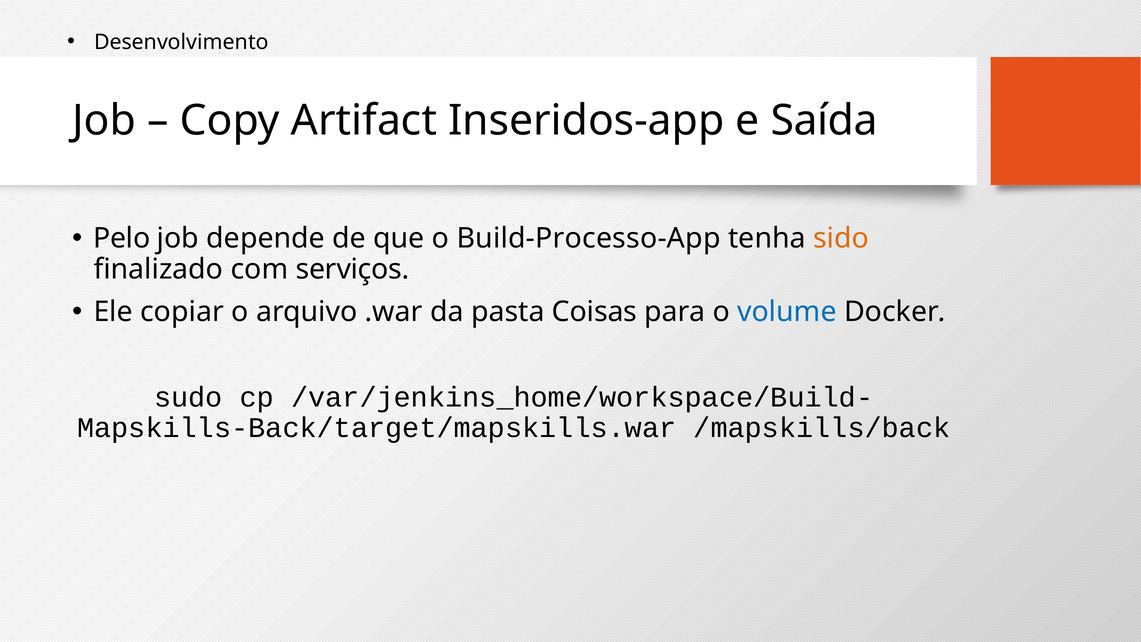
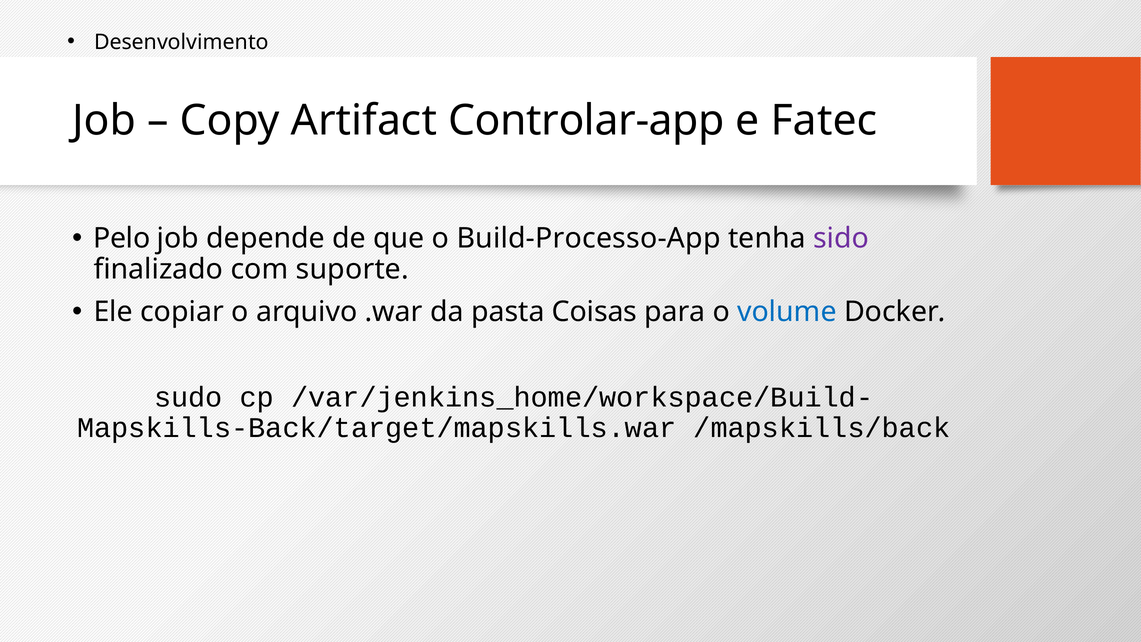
Inseridos-app: Inseridos-app -> Controlar-app
Saída: Saída -> Fatec
sido colour: orange -> purple
serviços: serviços -> suporte
